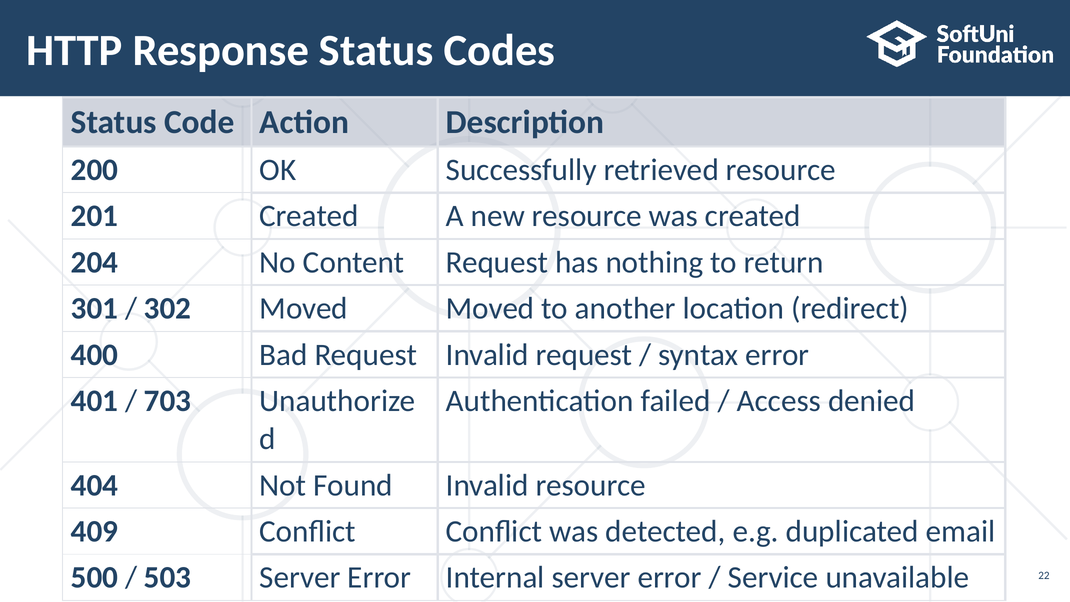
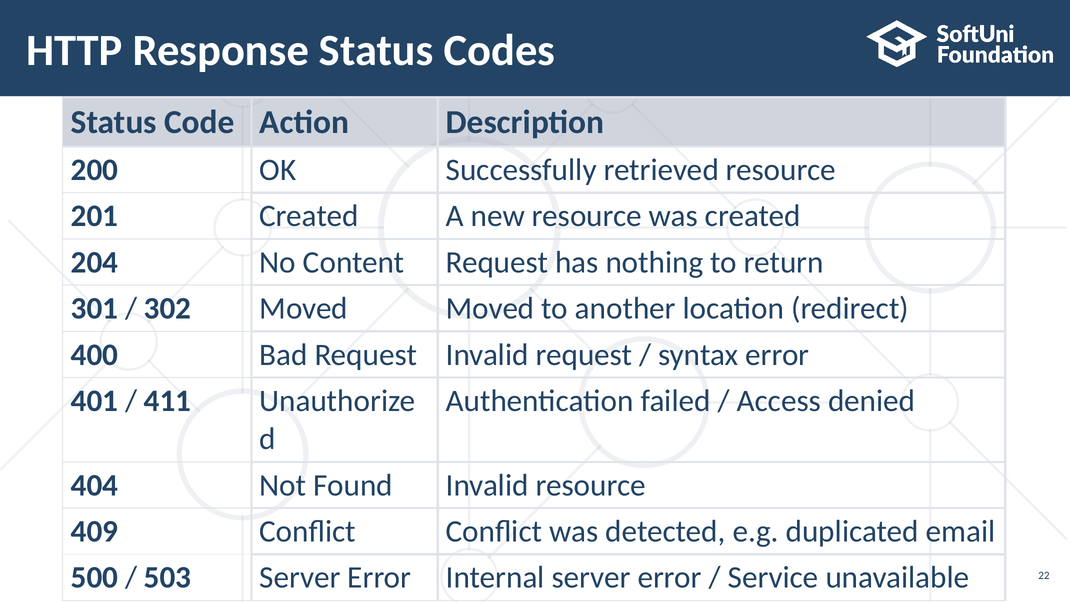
703: 703 -> 411
